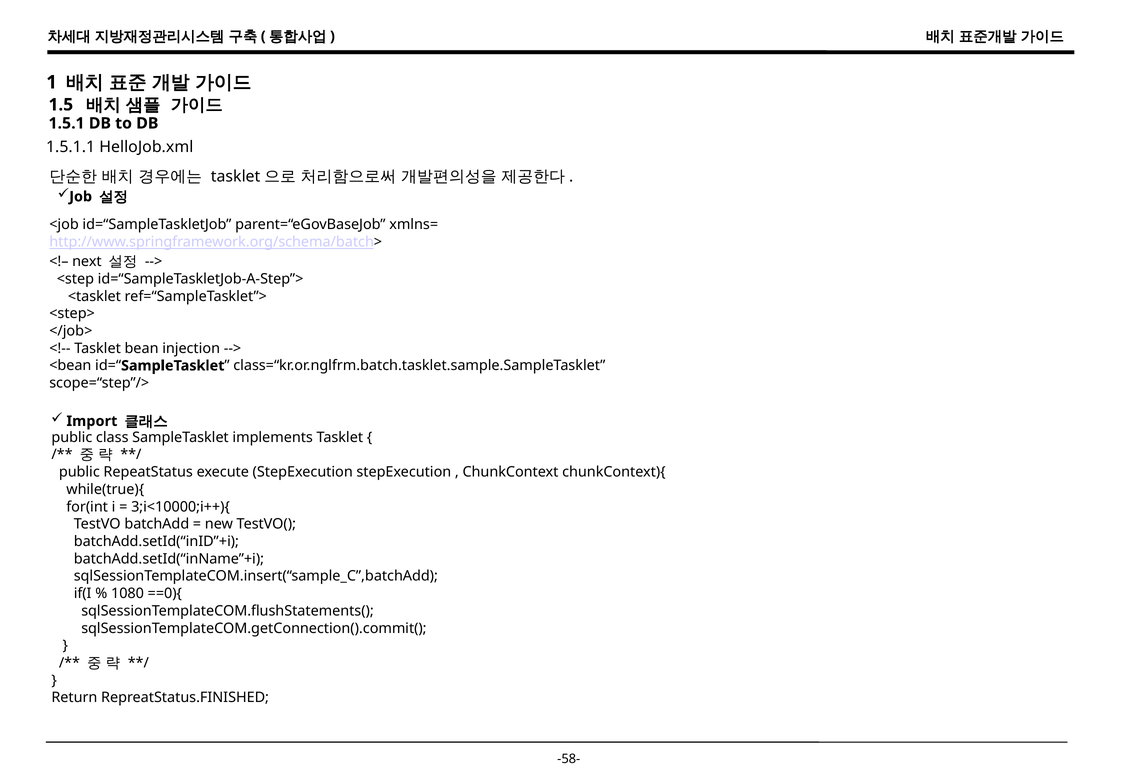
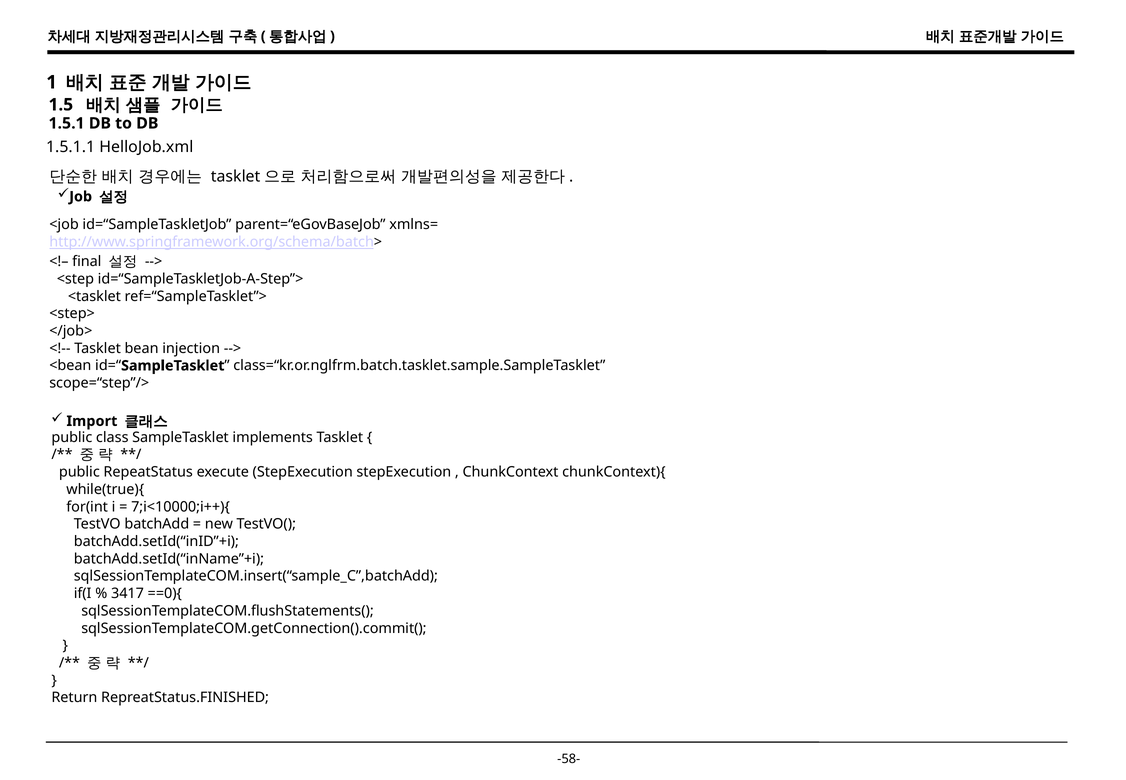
next: next -> final
3;i<10000;i++){: 3;i<10000;i++){ -> 7;i<10000;i++){
1080: 1080 -> 3417
